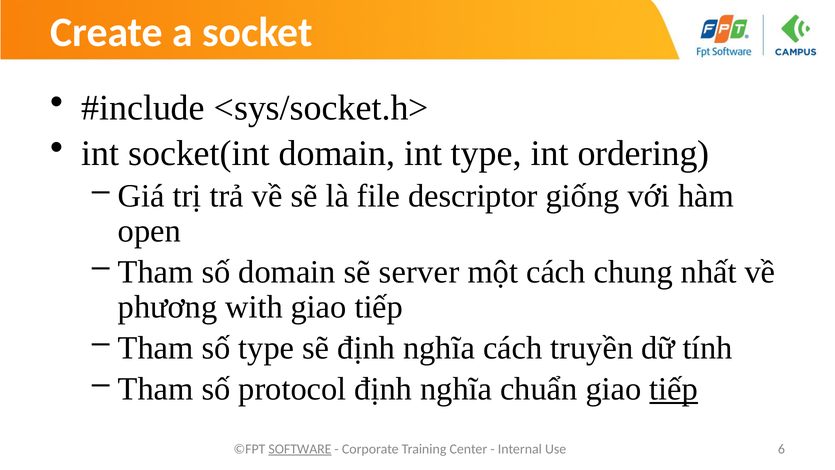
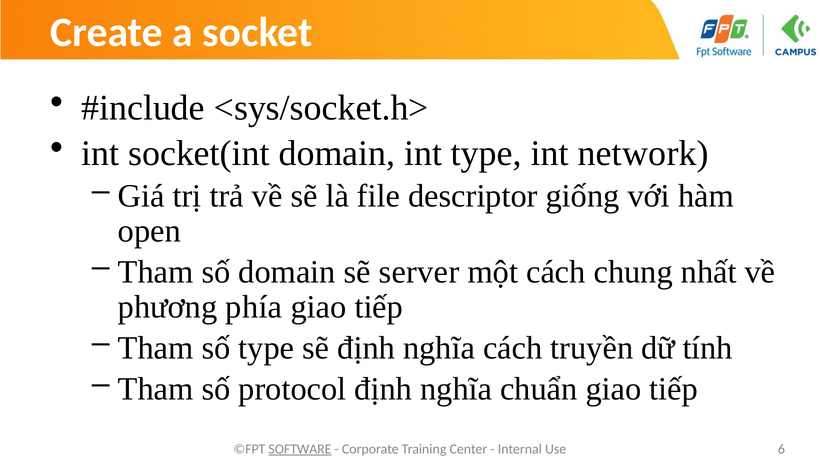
ordering: ordering -> network
with: with -> phía
tiếp at (674, 389) underline: present -> none
